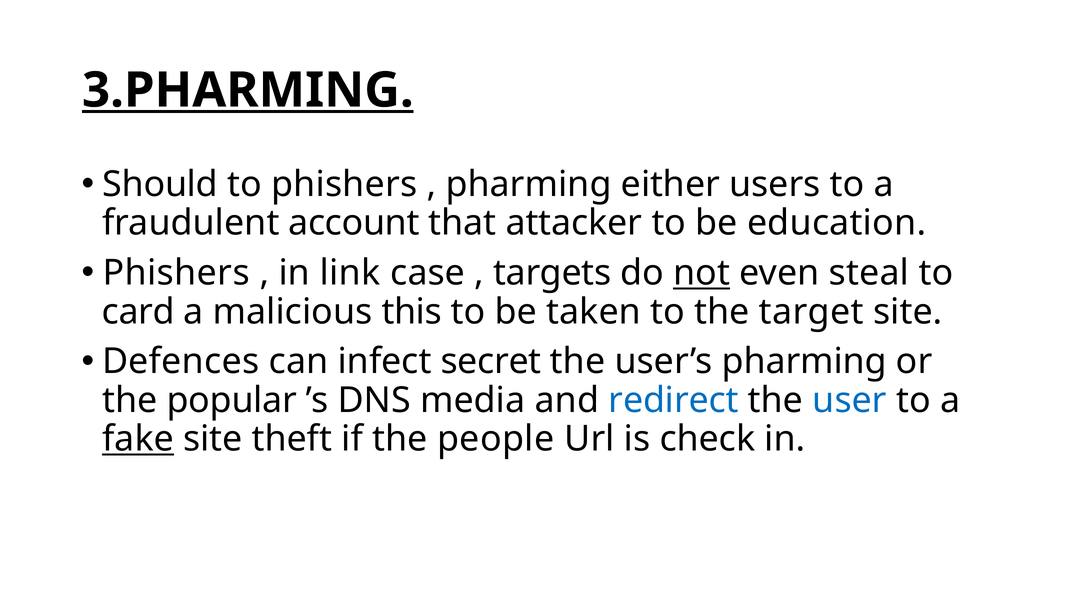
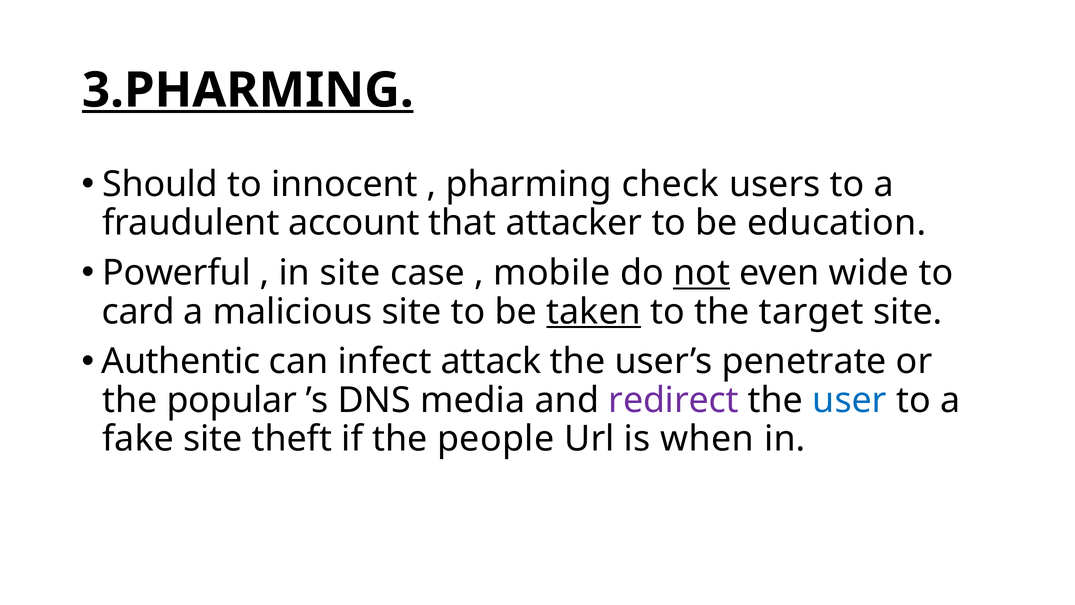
to phishers: phishers -> innocent
either: either -> check
Phishers at (176, 273): Phishers -> Powerful
in link: link -> site
targets: targets -> mobile
steal: steal -> wide
malicious this: this -> site
taken underline: none -> present
Defences: Defences -> Authentic
secret: secret -> attack
user’s pharming: pharming -> penetrate
redirect colour: blue -> purple
fake underline: present -> none
check: check -> when
